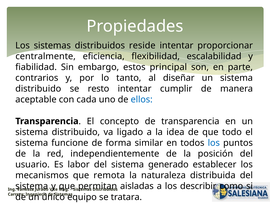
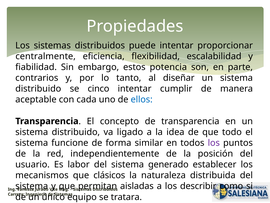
reside: reside -> puede
principal: principal -> potencia
resto: resto -> cinco
los at (214, 143) colour: blue -> purple
remota: remota -> clásicos
